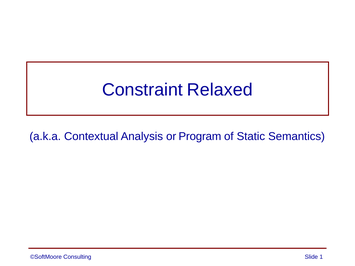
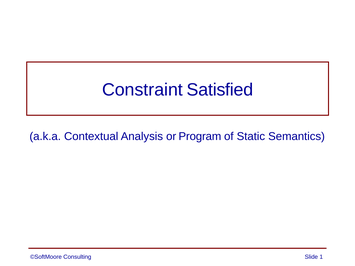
Relaxed: Relaxed -> Satisfied
